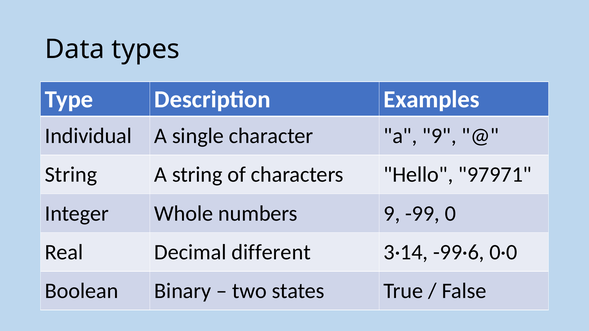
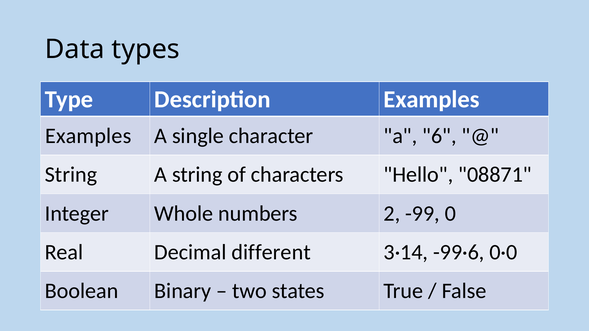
Individual at (88, 136): Individual -> Examples
a 9: 9 -> 6
97971: 97971 -> 08871
numbers 9: 9 -> 2
